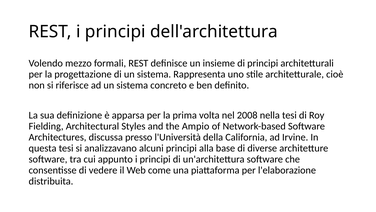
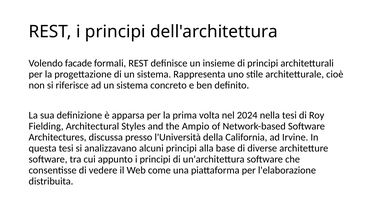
mezzo: mezzo -> facade
2008: 2008 -> 2024
